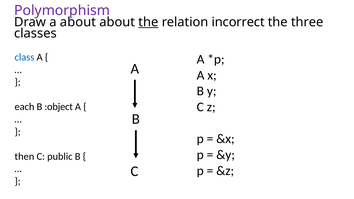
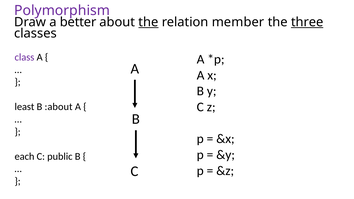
a about: about -> better
incorrect: incorrect -> member
three underline: none -> present
class colour: blue -> purple
each: each -> least
:object: :object -> :about
then: then -> each
